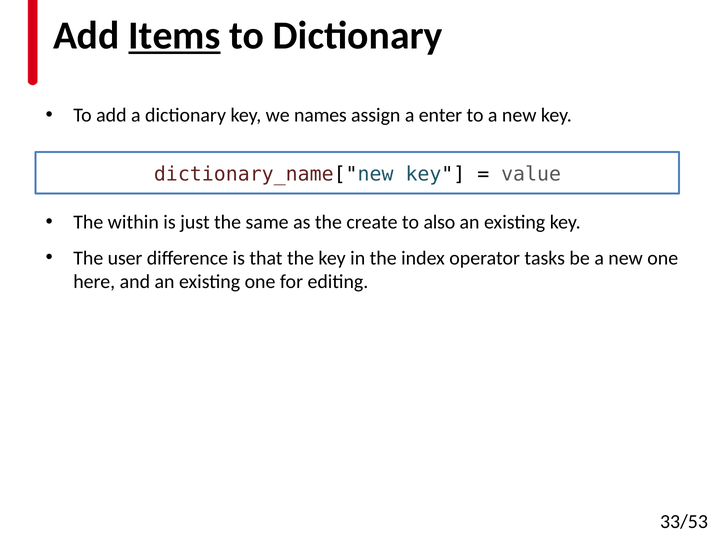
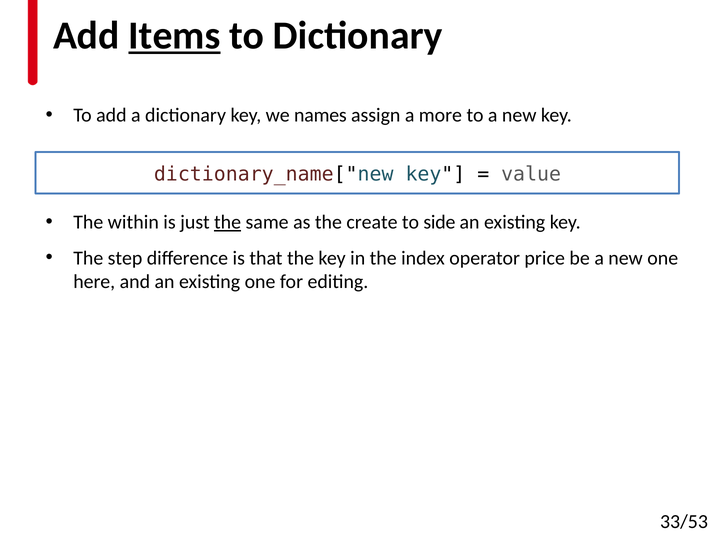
enter: enter -> more
the at (228, 222) underline: none -> present
also: also -> side
user: user -> step
tasks: tasks -> price
